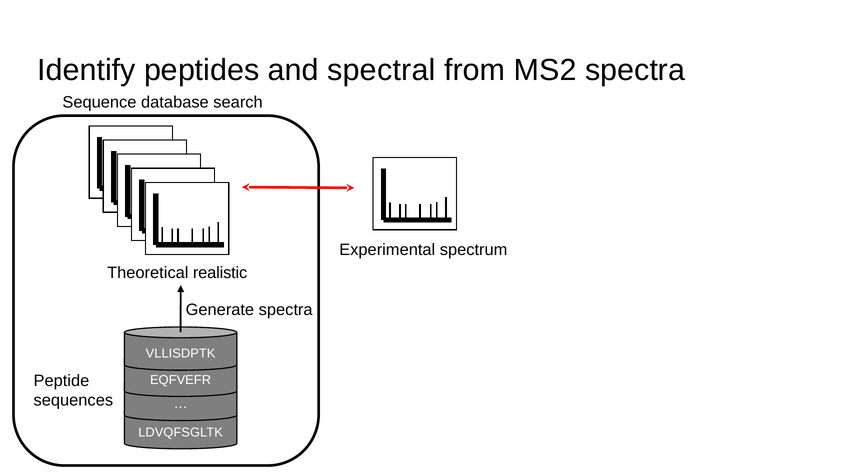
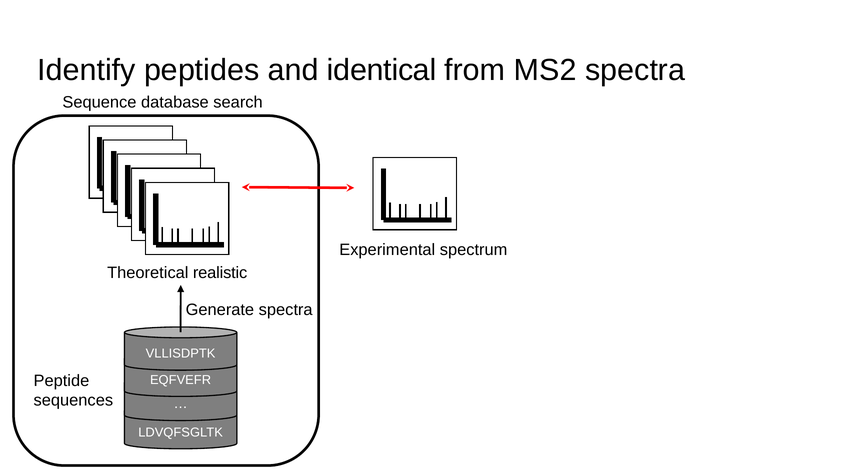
spectral: spectral -> identical
